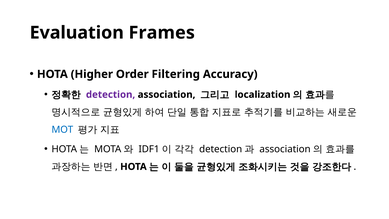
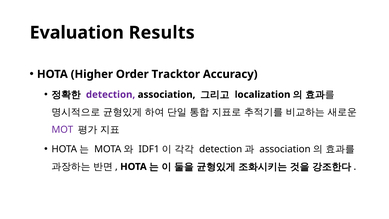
Frames: Frames -> Results
Filtering: Filtering -> Tracktor
MOT colour: blue -> purple
